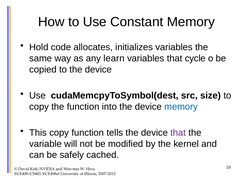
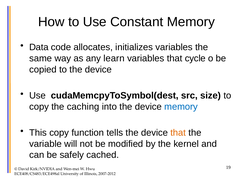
Hold: Hold -> Data
the function: function -> caching
that at (178, 133) colour: purple -> orange
